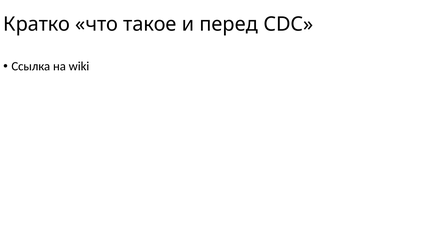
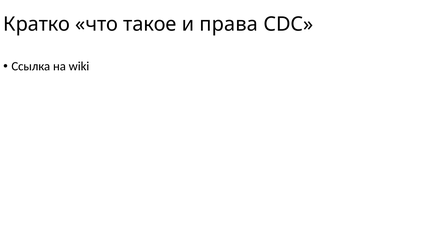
перед: перед -> права
